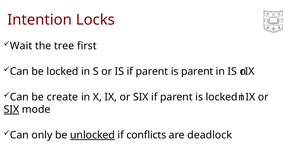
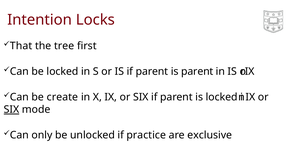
Wait: Wait -> That
unlocked underline: present -> none
conflicts: conflicts -> practice
deadlock: deadlock -> exclusive
